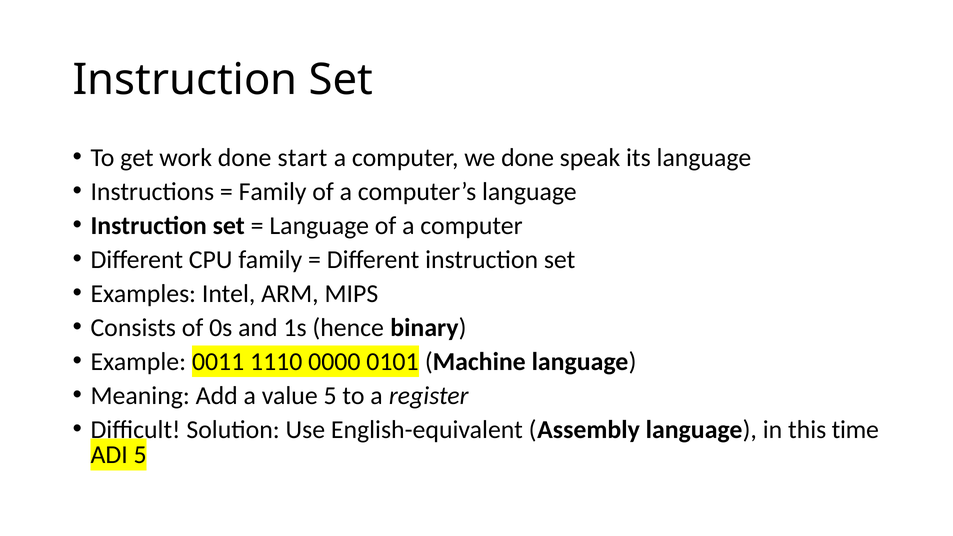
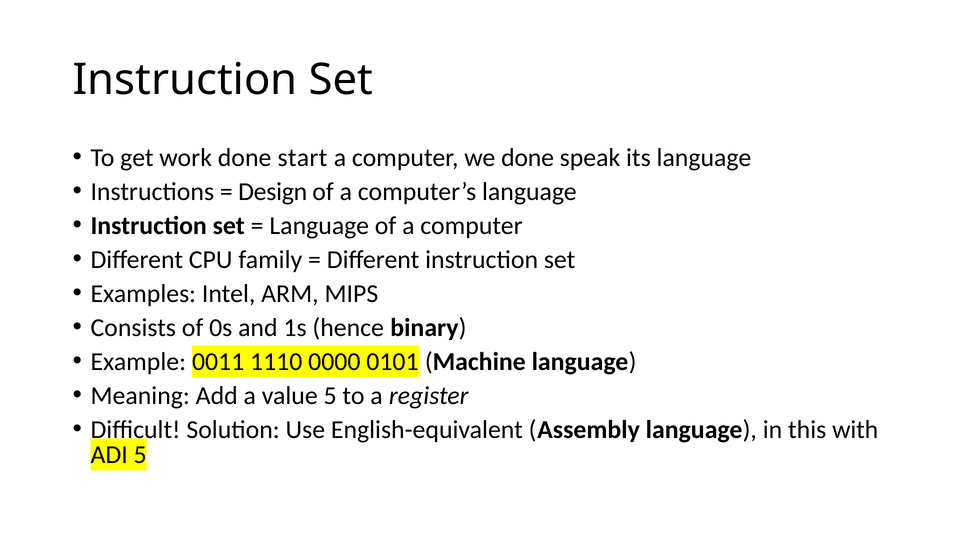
Family at (273, 192): Family -> Design
time: time -> with
